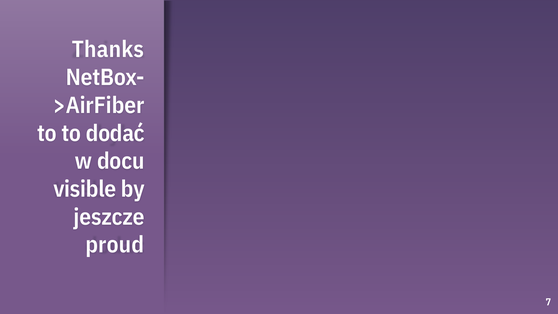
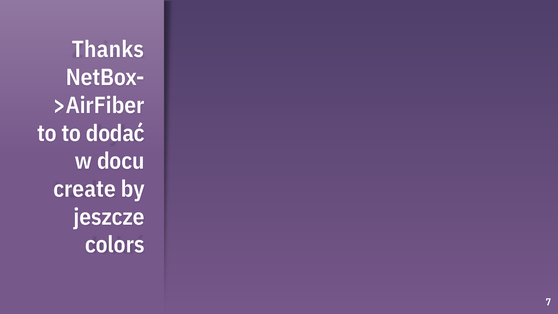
visible: visible -> create
proud: proud -> colors
